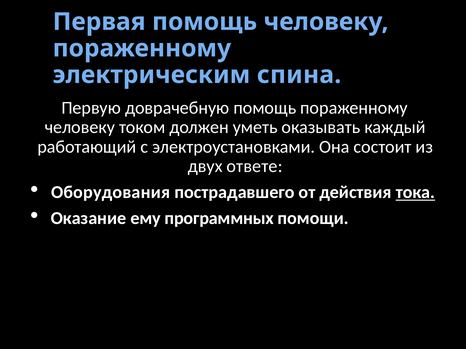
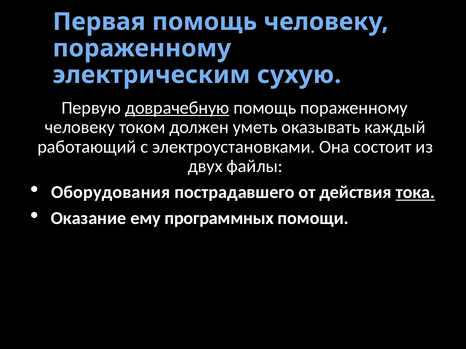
спина: спина -> сухую
доврачебную underline: none -> present
ответе: ответе -> файлы
